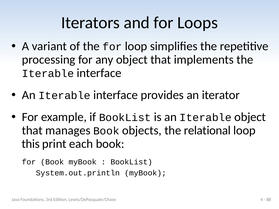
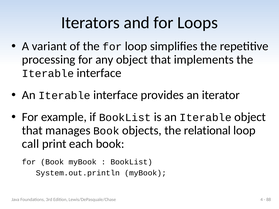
this: this -> call
